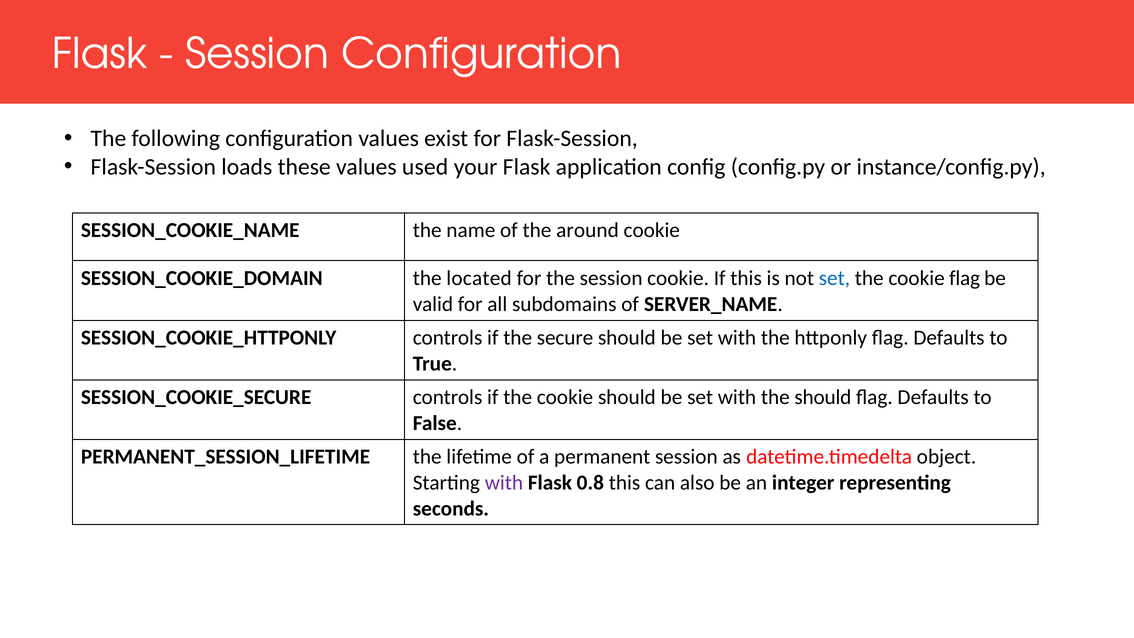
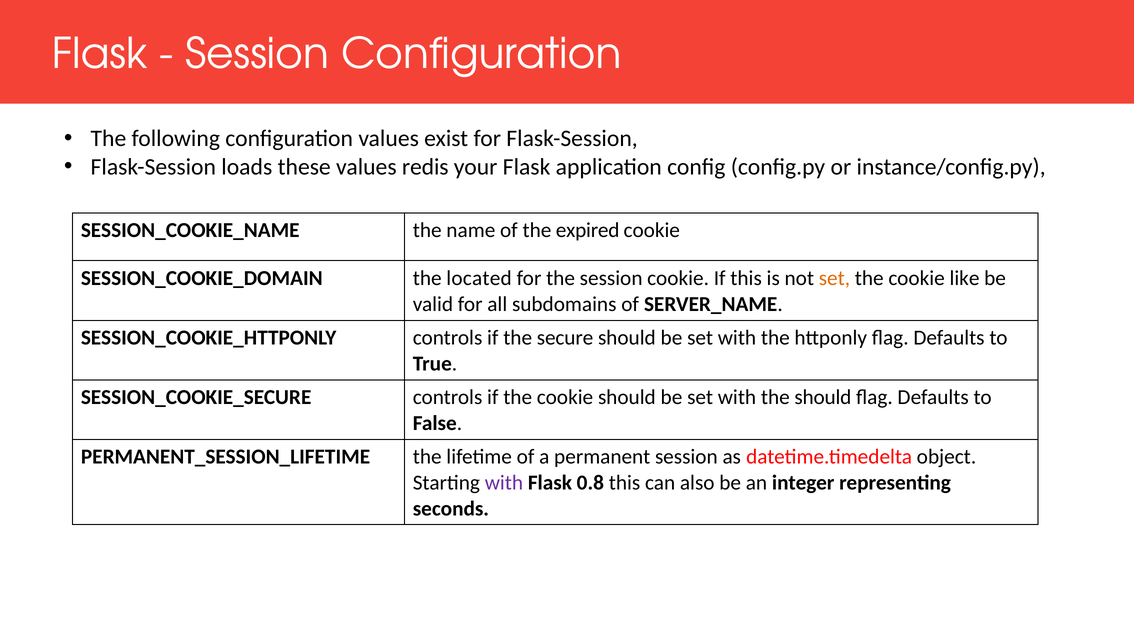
used: used -> redis
around: around -> expired
set at (834, 278) colour: blue -> orange
cookie flag: flag -> like
